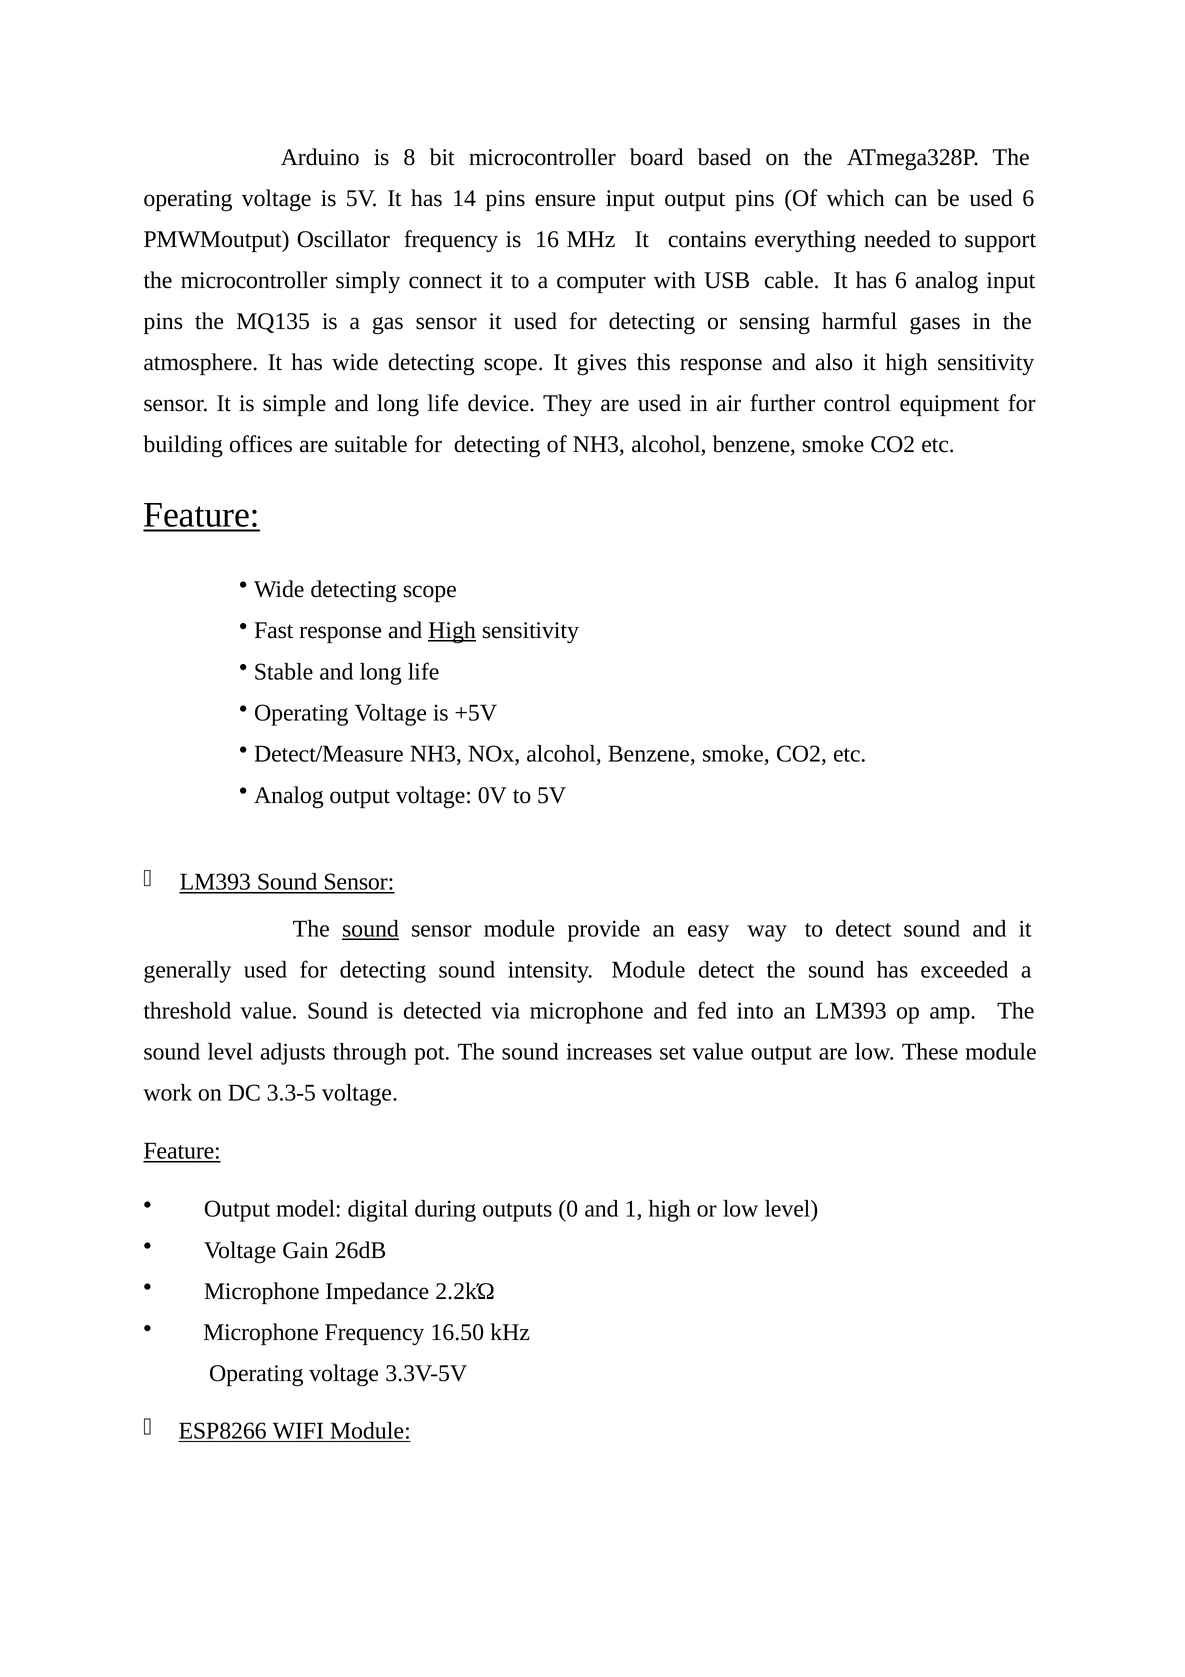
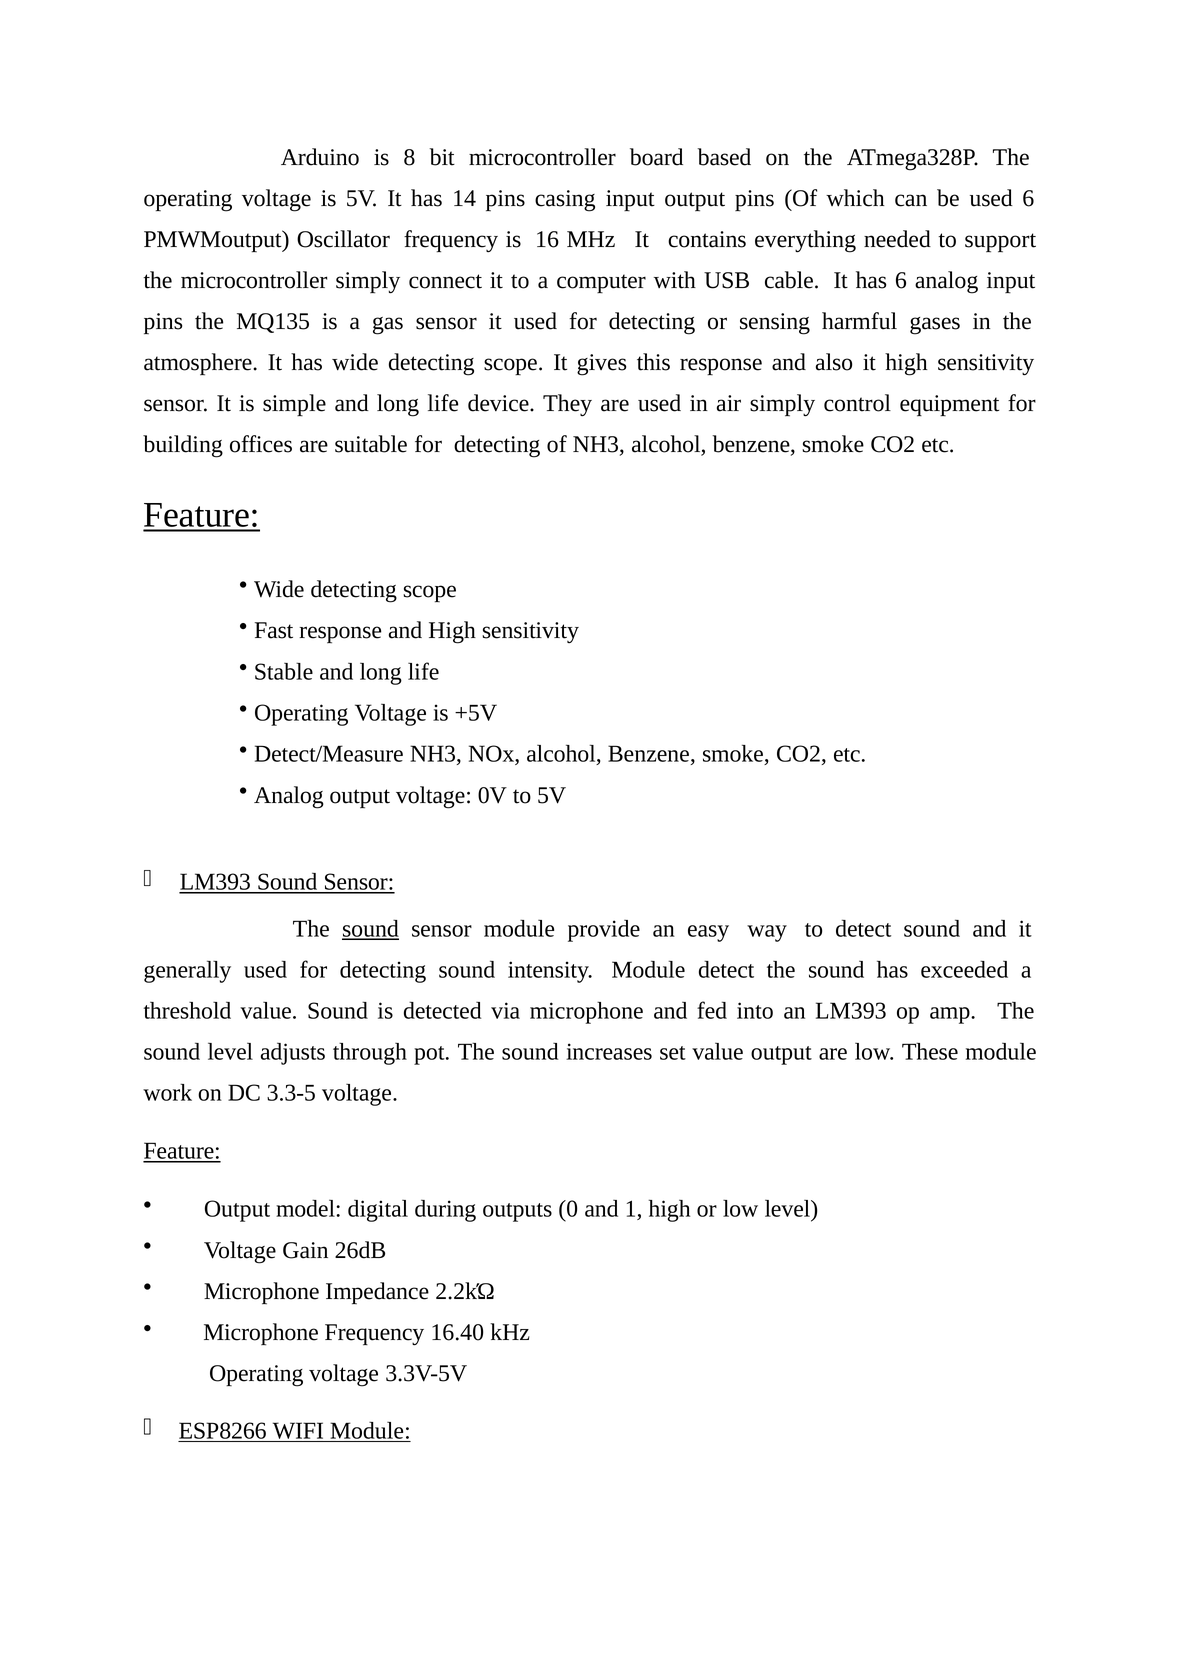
ensure: ensure -> casing
air further: further -> simply
High at (452, 631) underline: present -> none
16.50: 16.50 -> 16.40
